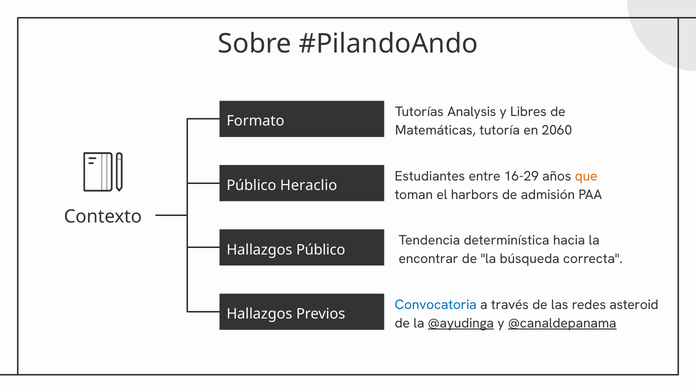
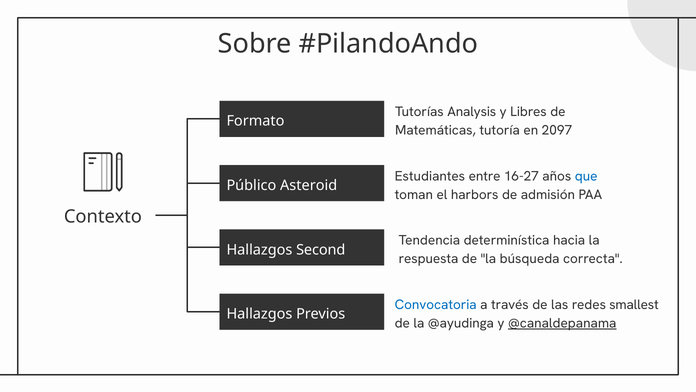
2060: 2060 -> 2097
16-29: 16-29 -> 16-27
que colour: orange -> blue
Heraclio: Heraclio -> Asteroid
Hallazgos Público: Público -> Second
encontrar: encontrar -> respuesta
asteroid: asteroid -> smallest
@ayudinga underline: present -> none
